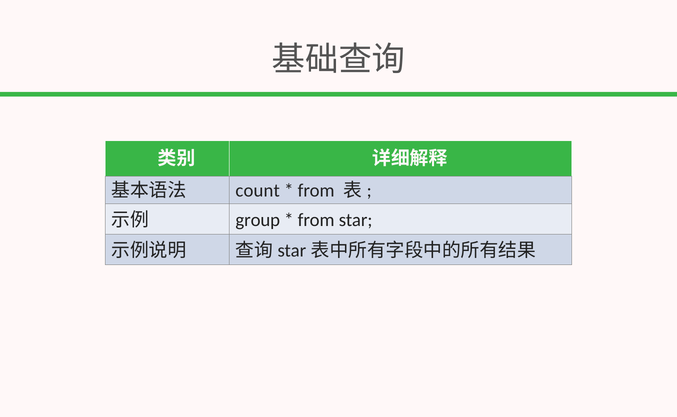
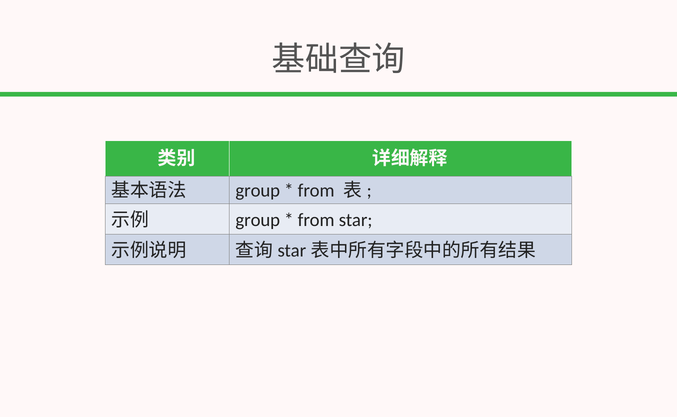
count at (258, 191): count -> group
